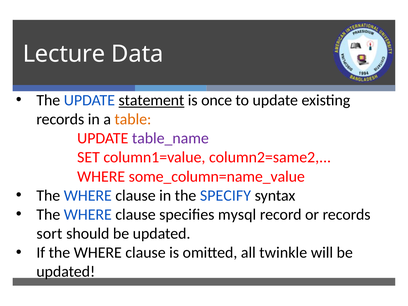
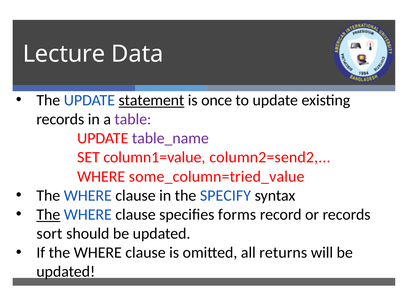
table colour: orange -> purple
column2=same2: column2=same2 -> column2=send2
some_column=name_value: some_column=name_value -> some_column=tried_value
The at (48, 215) underline: none -> present
mysql: mysql -> forms
twinkle: twinkle -> returns
